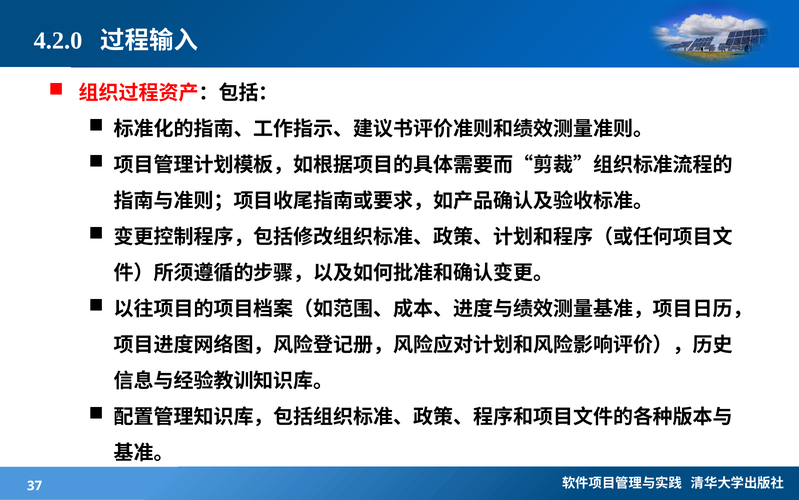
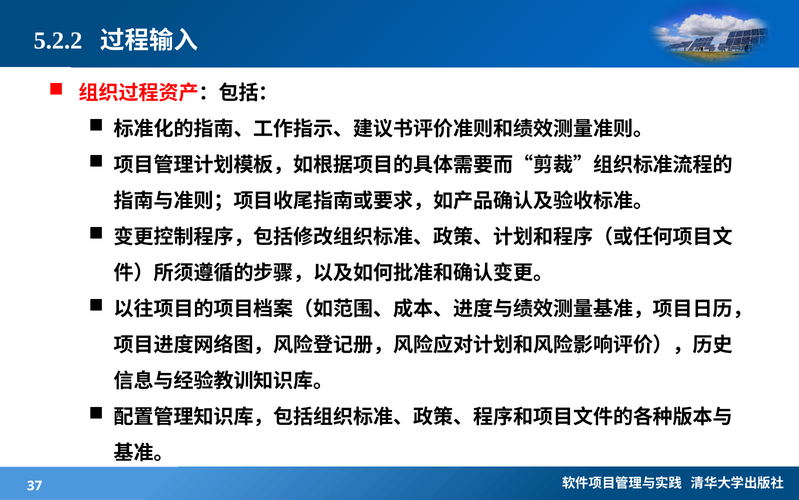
4.2.0: 4.2.0 -> 5.2.2
